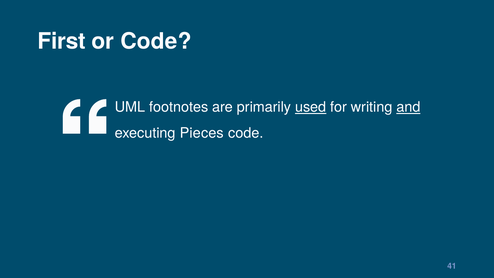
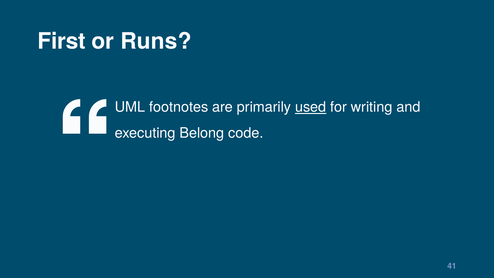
or Code: Code -> Runs
and underline: present -> none
Pieces: Pieces -> Belong
